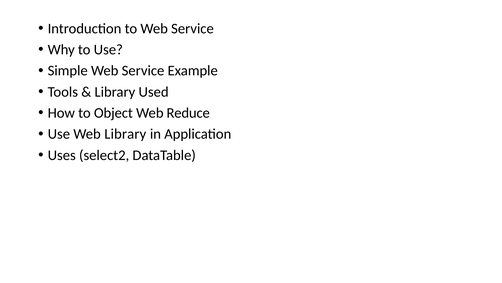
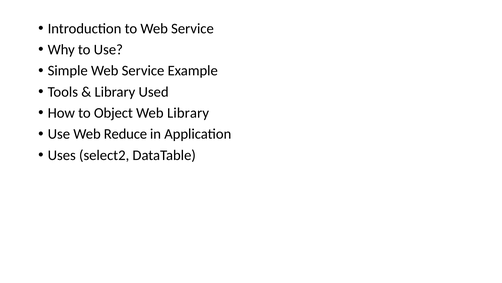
Web Reduce: Reduce -> Library
Web Library: Library -> Reduce
